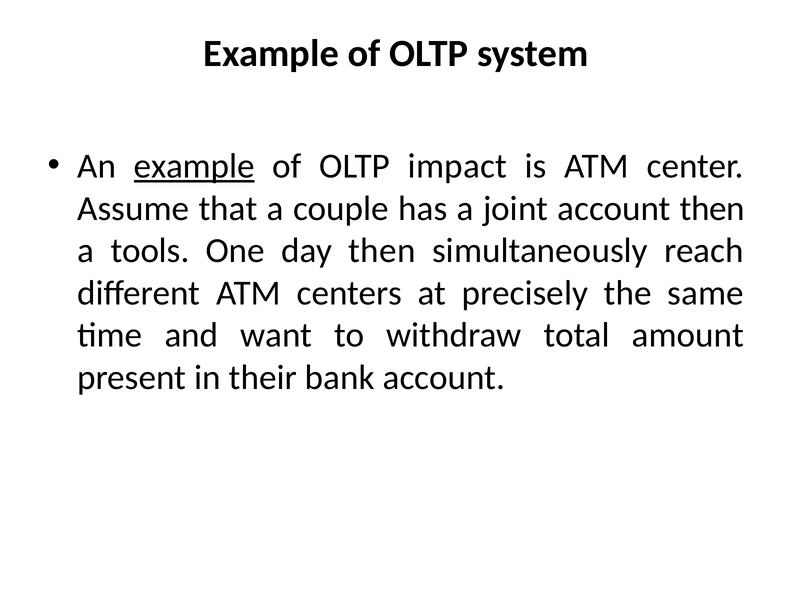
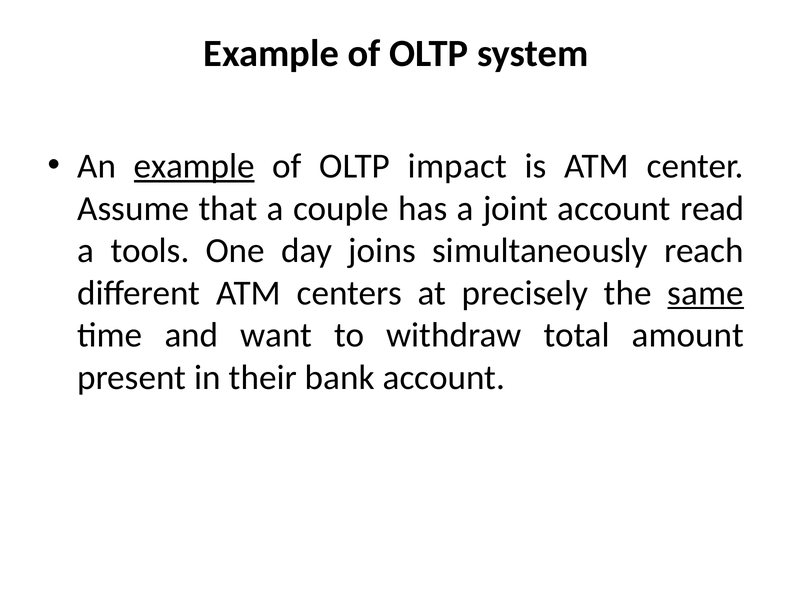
account then: then -> read
day then: then -> joins
same underline: none -> present
